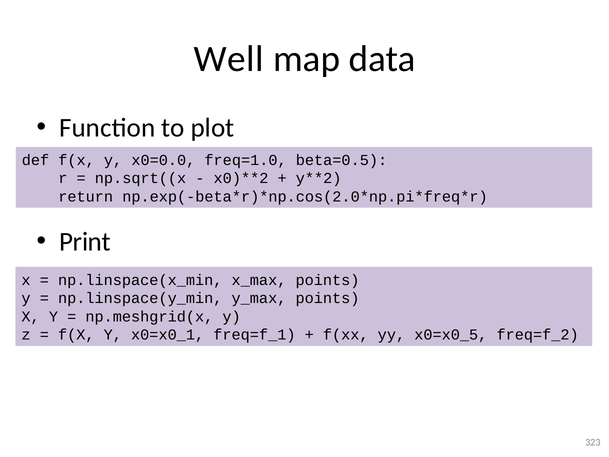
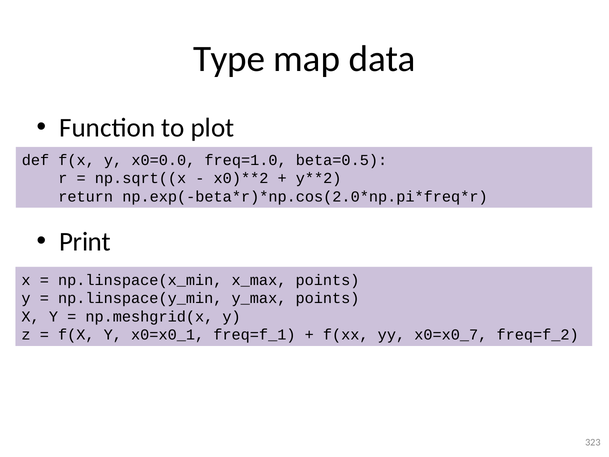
Well: Well -> Type
x0=x0_5: x0=x0_5 -> x0=x0_7
